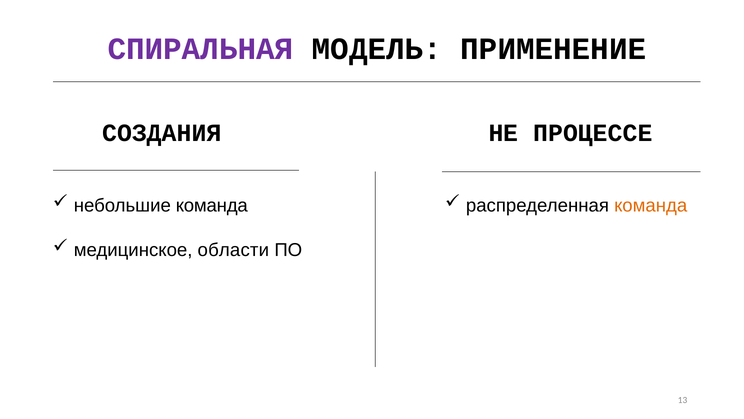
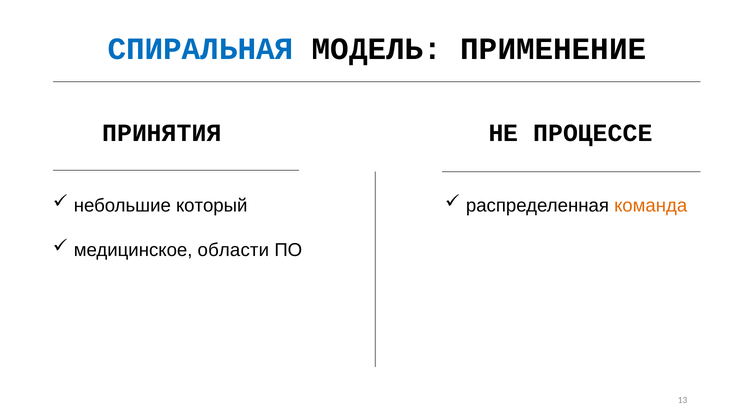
СПИРАЛЬНАЯ colour: purple -> blue
СОЗДАНИЯ: СОЗДАНИЯ -> ПРИНЯТИЯ
небольшие команда: команда -> который
